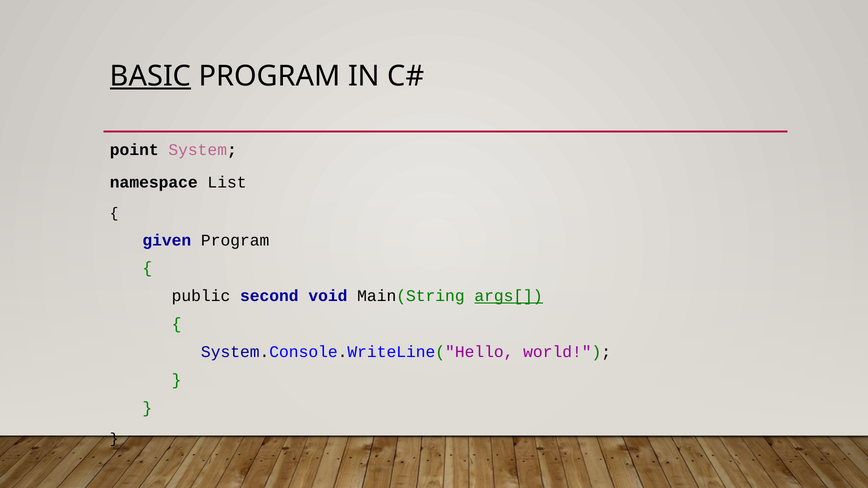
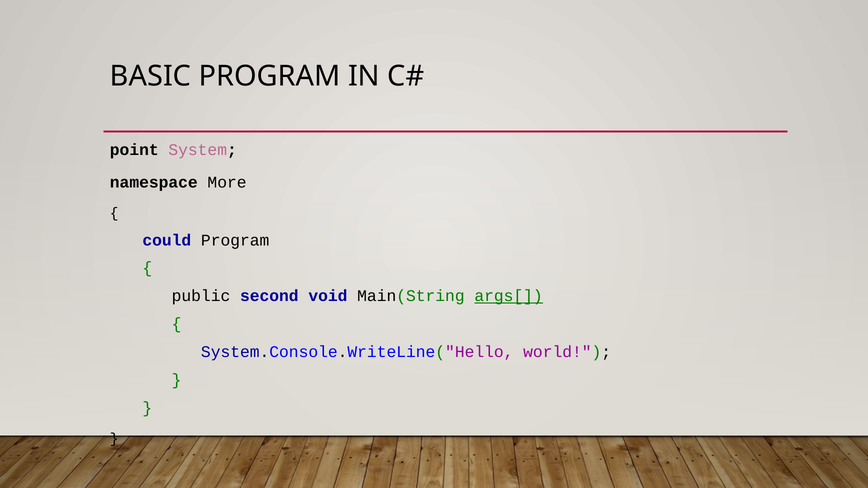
BASIC underline: present -> none
List: List -> More
given: given -> could
